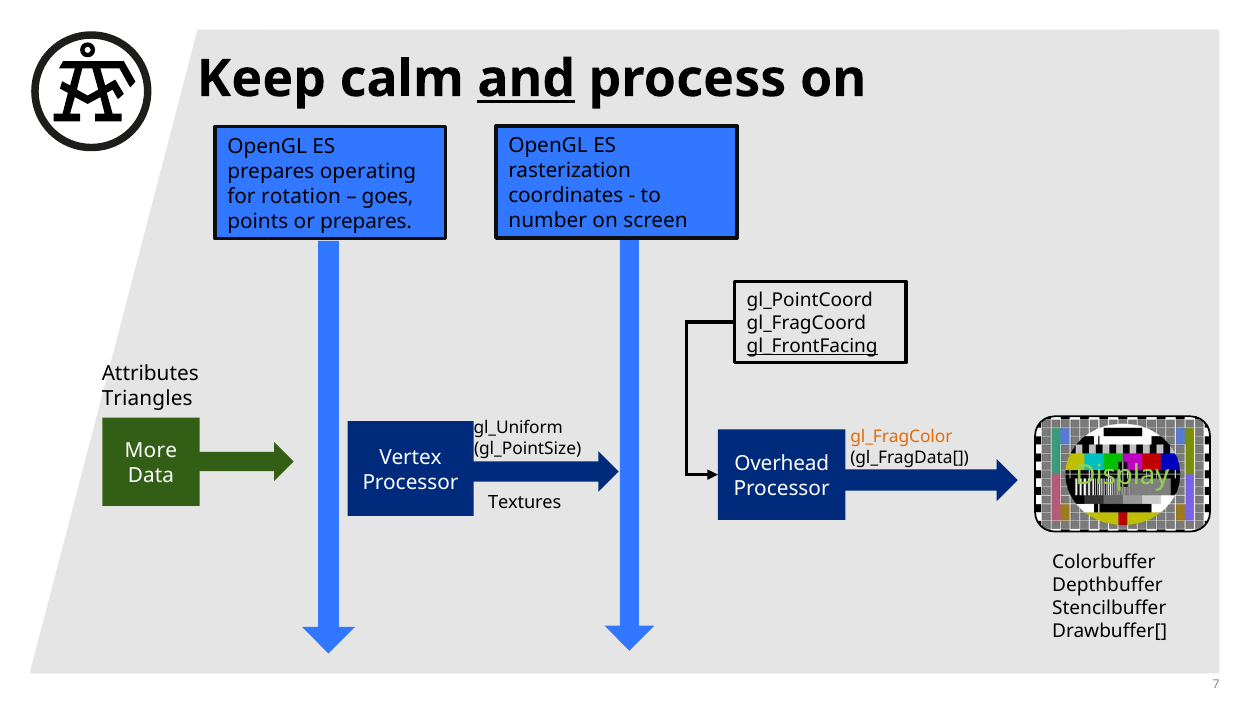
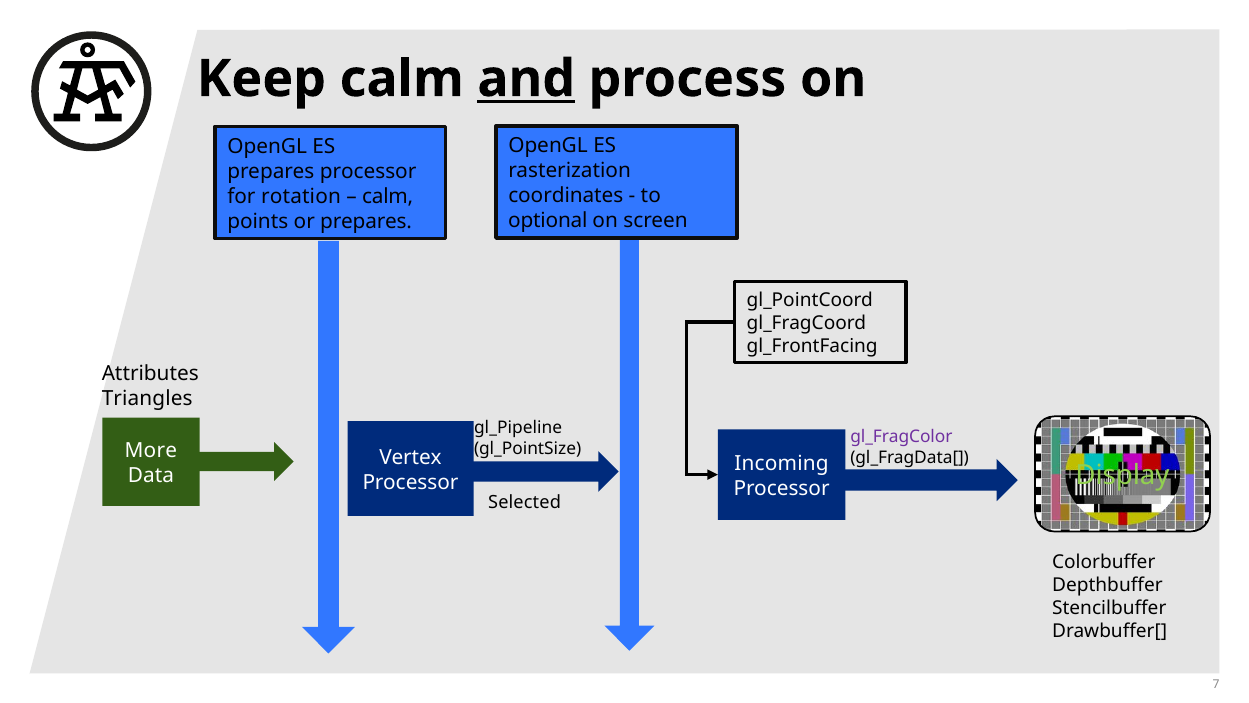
prepares operating: operating -> processor
goes at (388, 196): goes -> calm
number: number -> optional
gl_FrontFacing underline: present -> none
gl_Uniform: gl_Uniform -> gl_Pipeline
gl_FragColor colour: orange -> purple
Overhead: Overhead -> Incoming
Textures: Textures -> Selected
